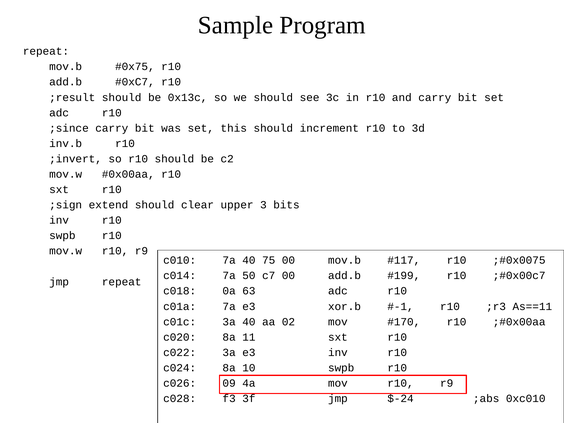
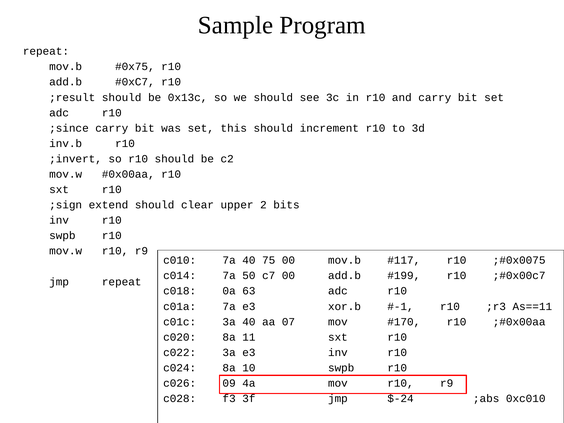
3: 3 -> 2
02: 02 -> 07
